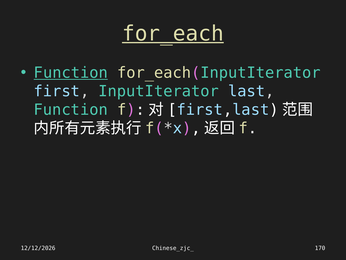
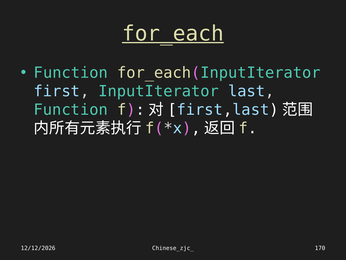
Function at (71, 73) underline: present -> none
